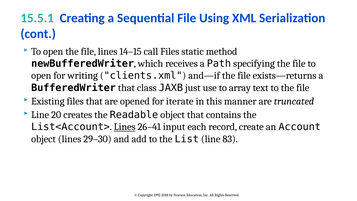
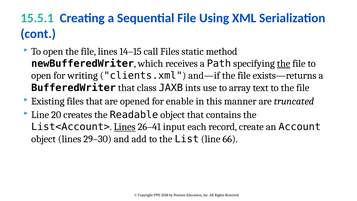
the at (284, 63) underline: none -> present
just: just -> ints
iterate: iterate -> enable
83: 83 -> 66
